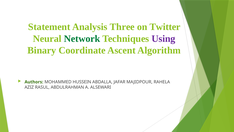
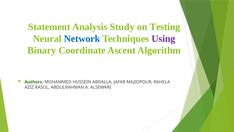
Three: Three -> Study
Twitter: Twitter -> Testing
Network colour: green -> blue
